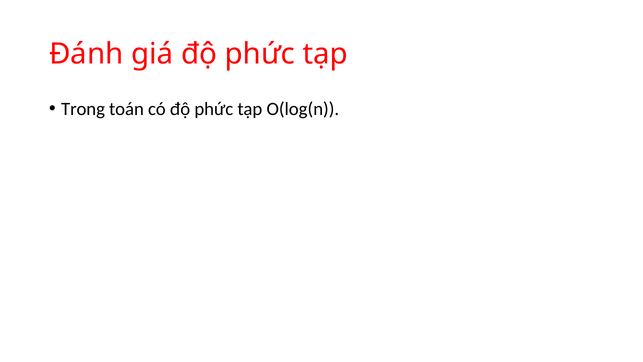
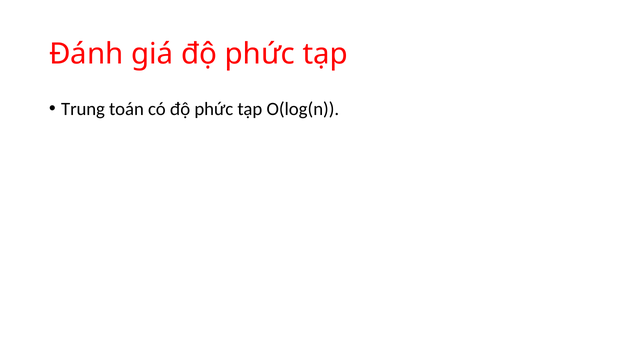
Trong: Trong -> Trung
